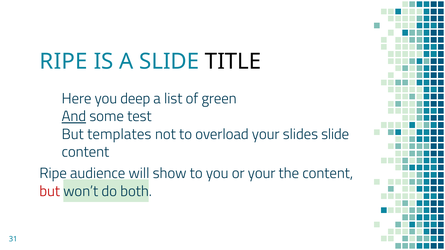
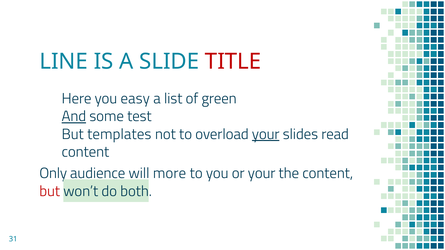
RIPE at (64, 61): RIPE -> LINE
TITLE colour: black -> red
deep: deep -> easy
your at (266, 134) underline: none -> present
slides slide: slide -> read
Ripe at (53, 174): Ripe -> Only
show: show -> more
